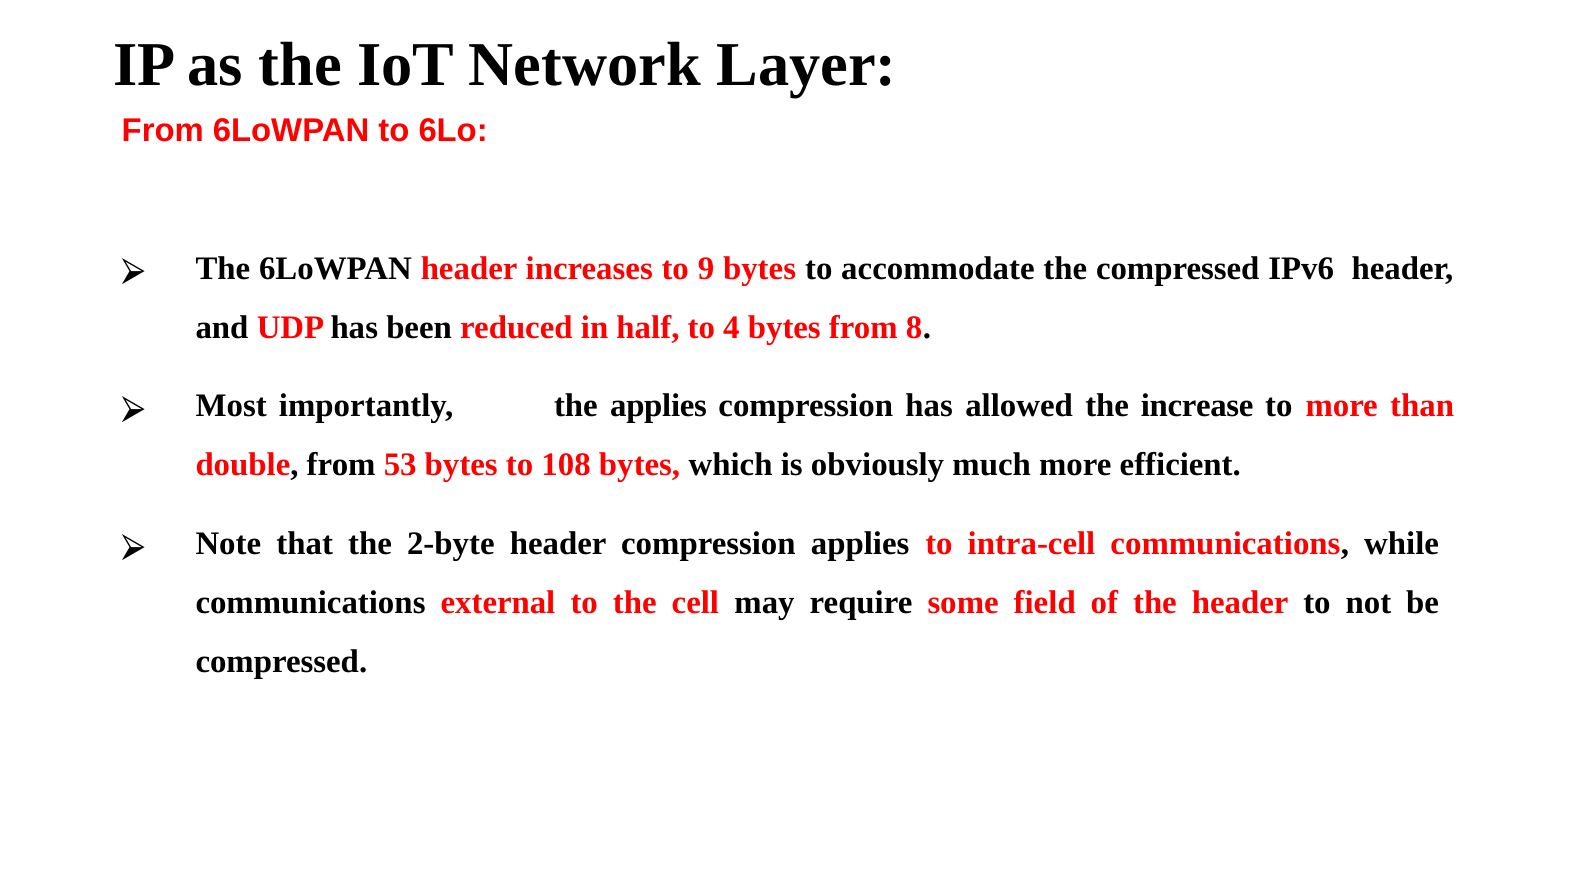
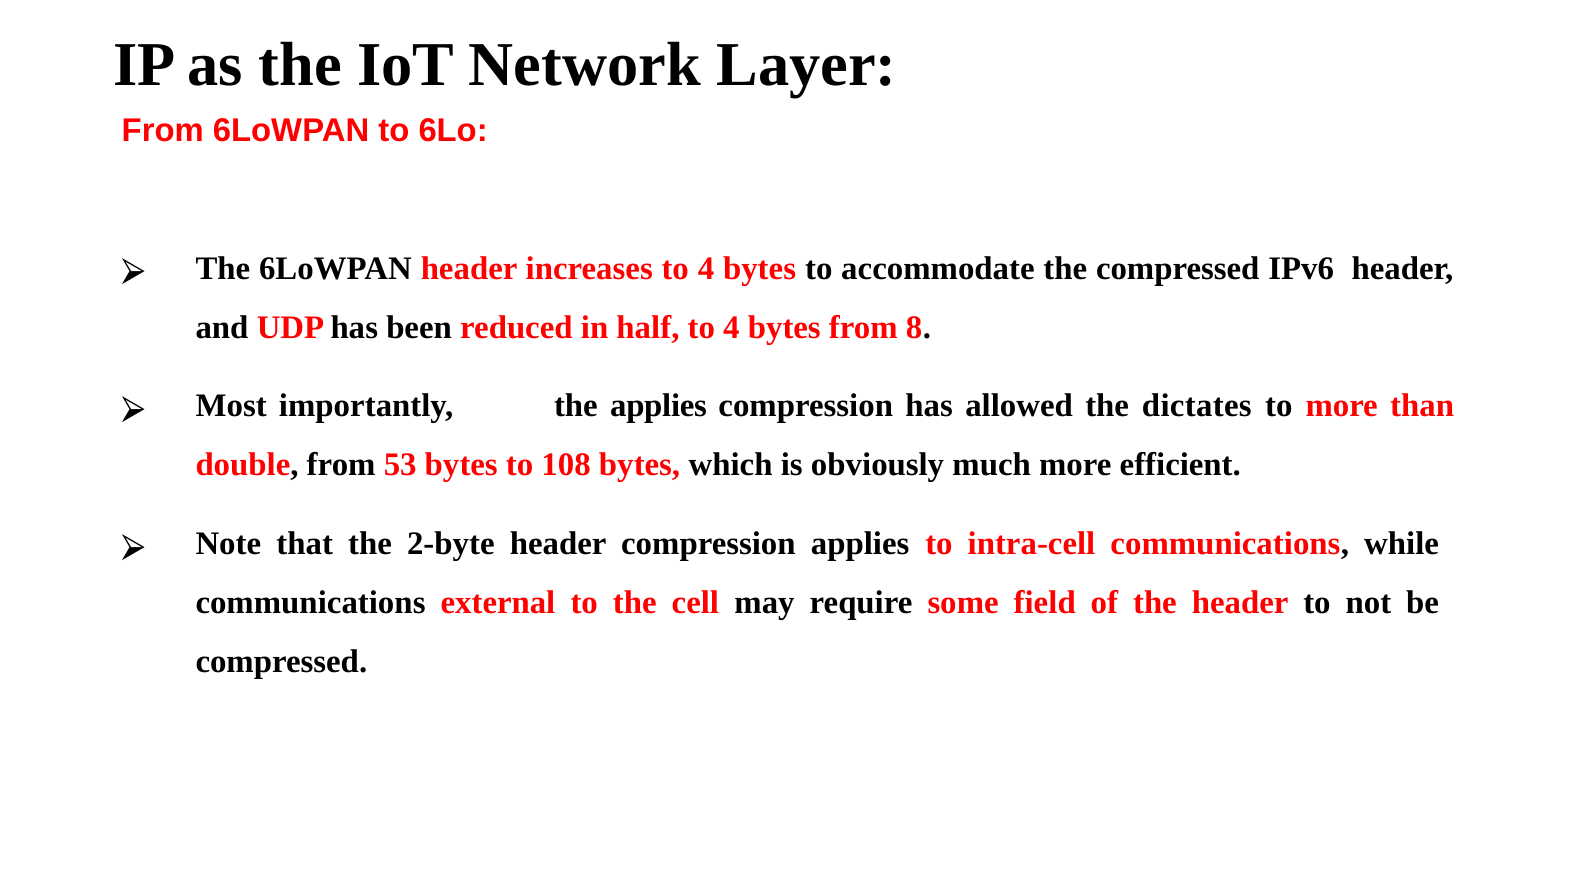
increases to 9: 9 -> 4
increase: increase -> dictates
